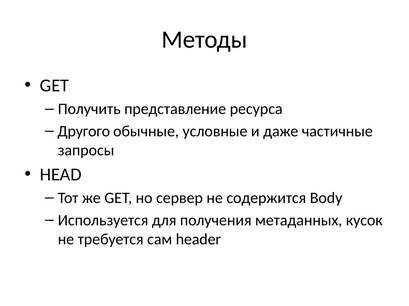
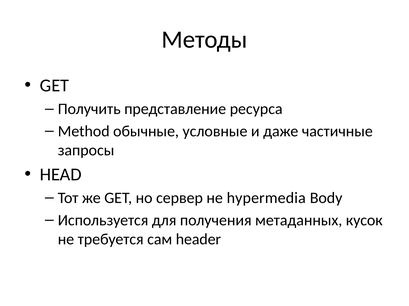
Другого: Другого -> Method
содержится: содержится -> hypermedia
